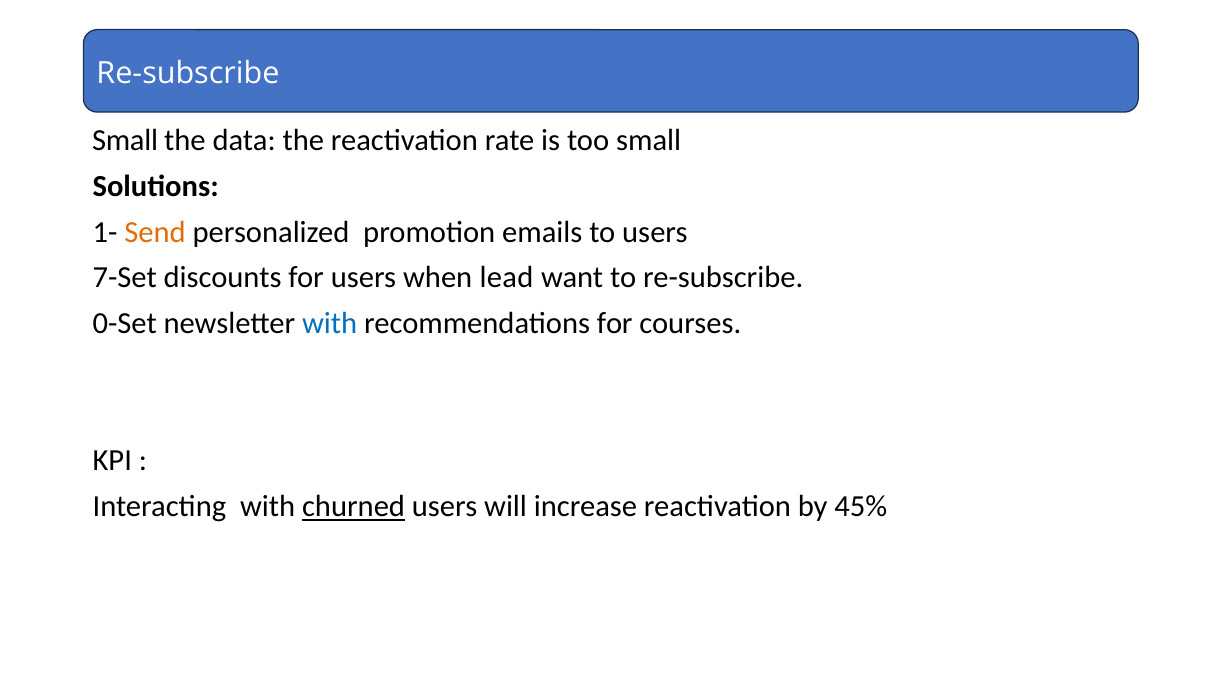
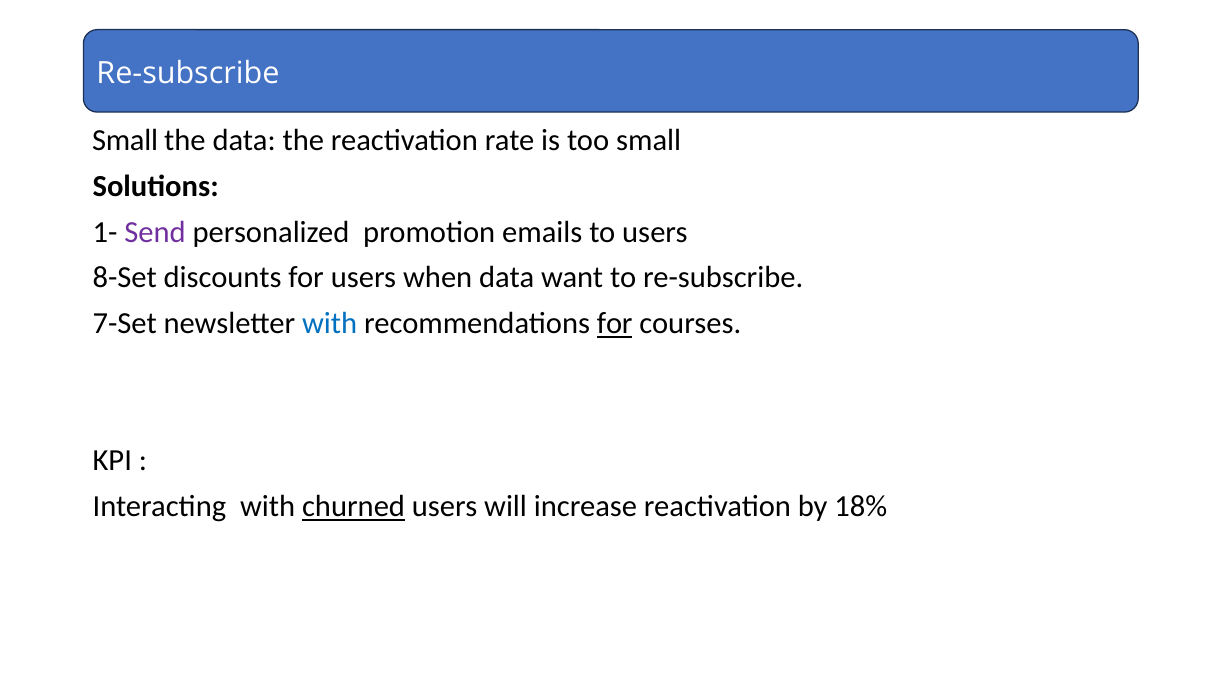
Send colour: orange -> purple
7-Set: 7-Set -> 8-Set
when lead: lead -> data
0-Set: 0-Set -> 7-Set
for at (615, 323) underline: none -> present
45%: 45% -> 18%
